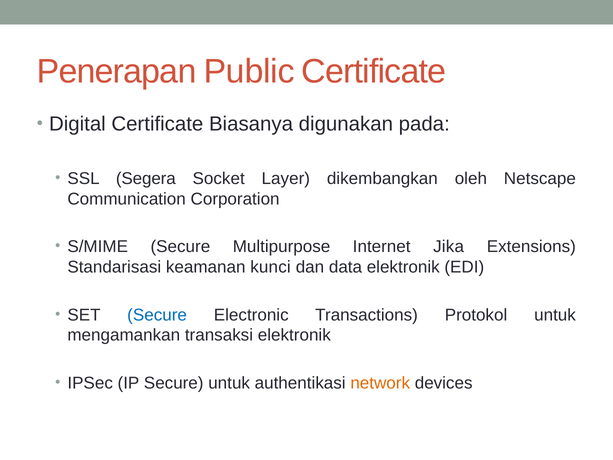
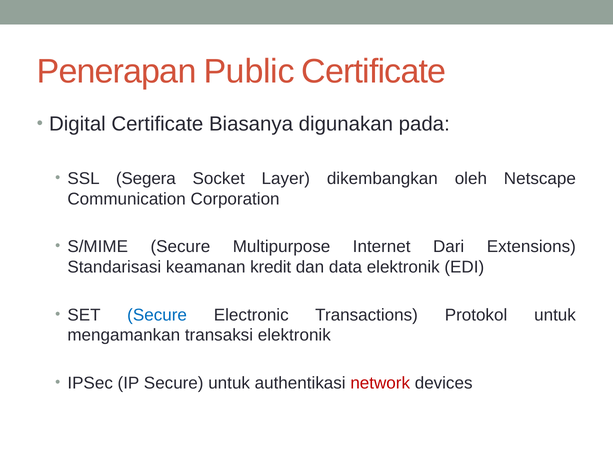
Jika: Jika -> Dari
kunci: kunci -> kredit
network colour: orange -> red
